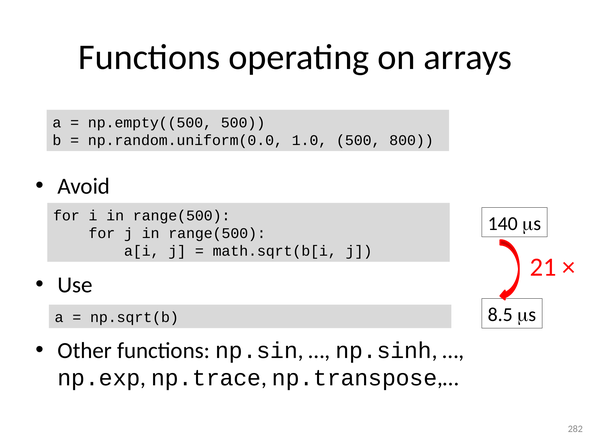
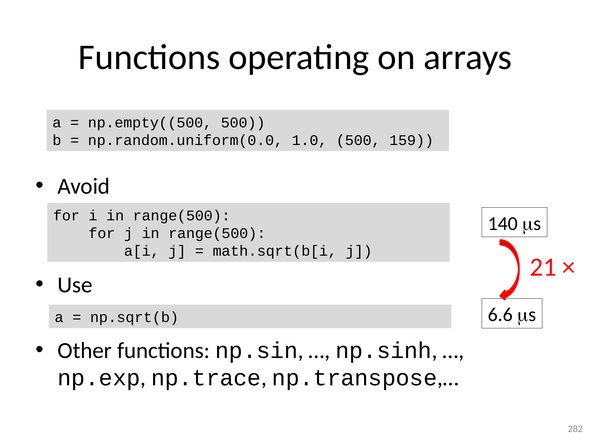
800: 800 -> 159
8.5: 8.5 -> 6.6
